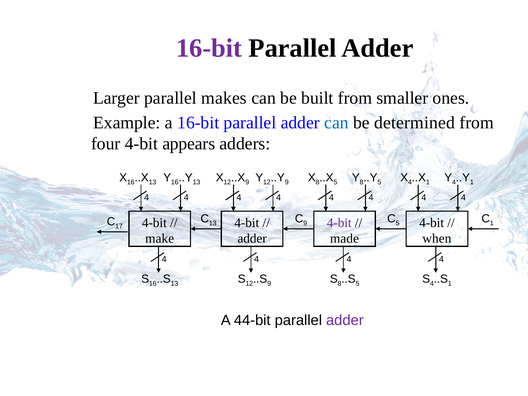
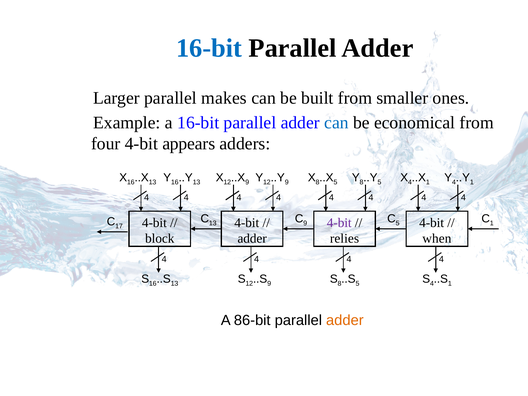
16-bit at (209, 48) colour: purple -> blue
determined: determined -> economical
make: make -> block
made: made -> relies
44-bit: 44-bit -> 86-bit
adder at (345, 320) colour: purple -> orange
